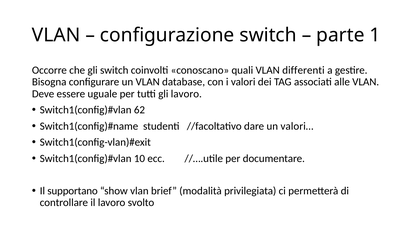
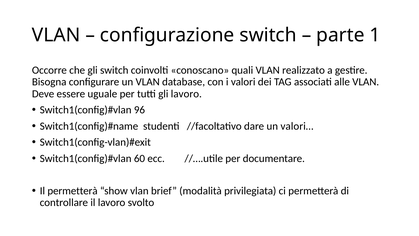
differenti: differenti -> realizzato
62: 62 -> 96
10: 10 -> 60
Il supportano: supportano -> permetterà
